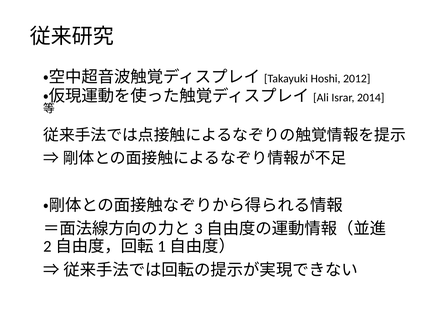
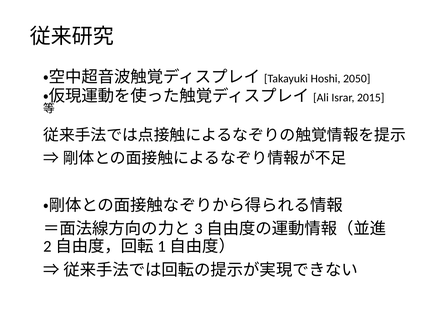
2012: 2012 -> 2050
2014: 2014 -> 2015
